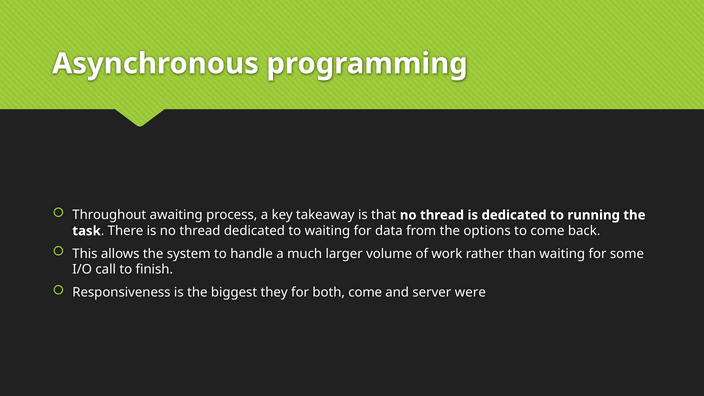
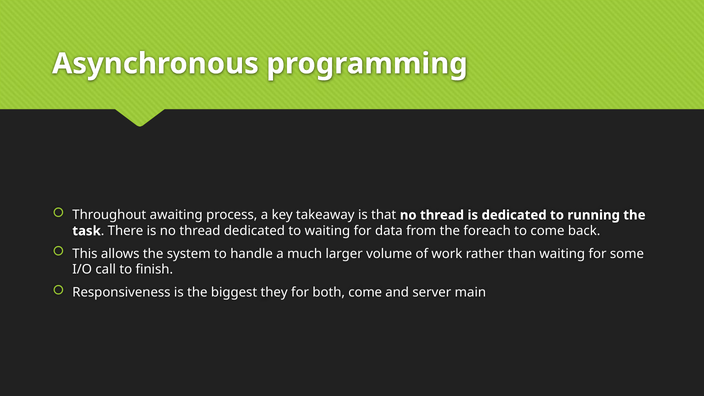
options: options -> foreach
were: were -> main
